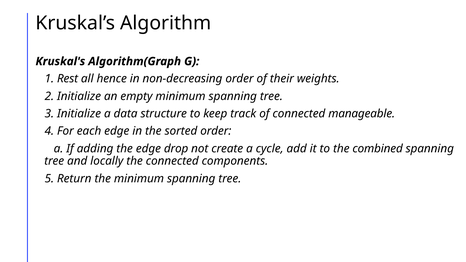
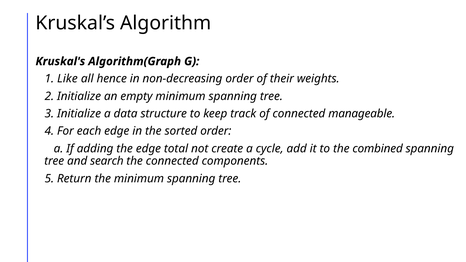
Rest: Rest -> Like
drop: drop -> total
locally: locally -> search
